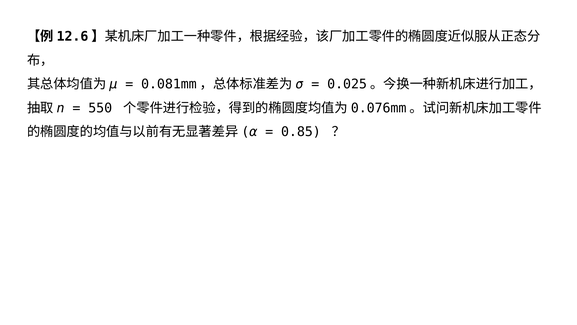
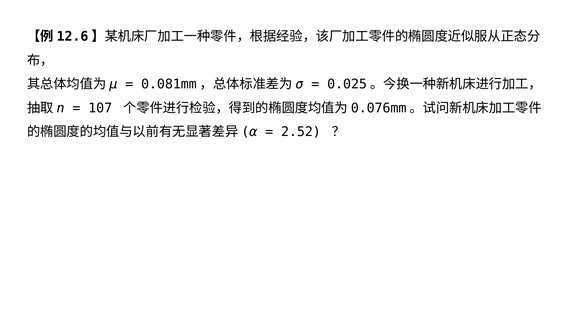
550: 550 -> 107
0.85: 0.85 -> 2.52
